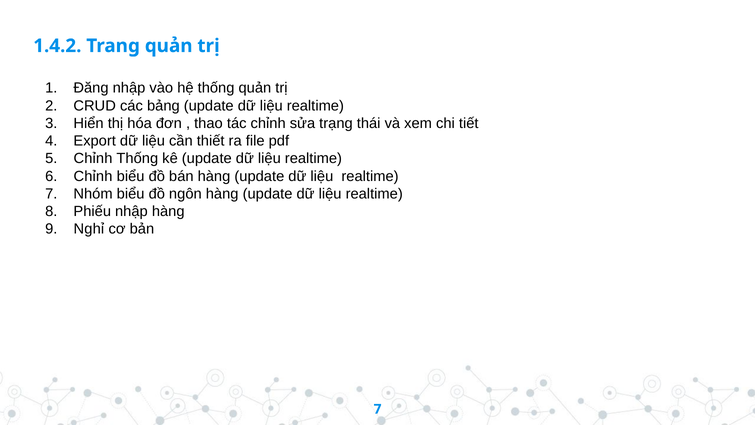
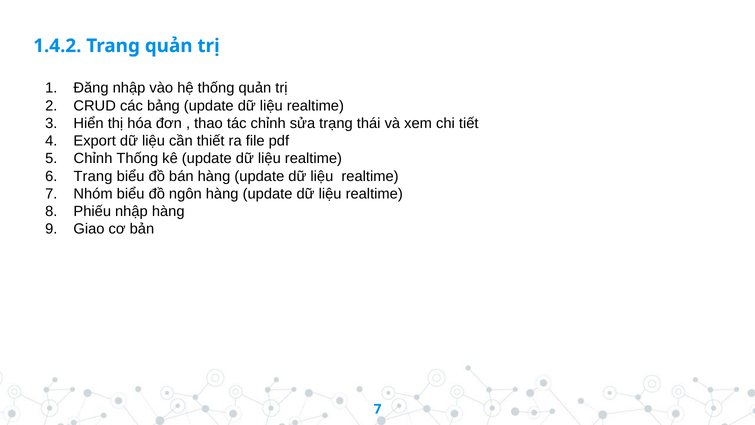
Chỉnh at (93, 176): Chỉnh -> Trang
Nghỉ: Nghỉ -> Giao
